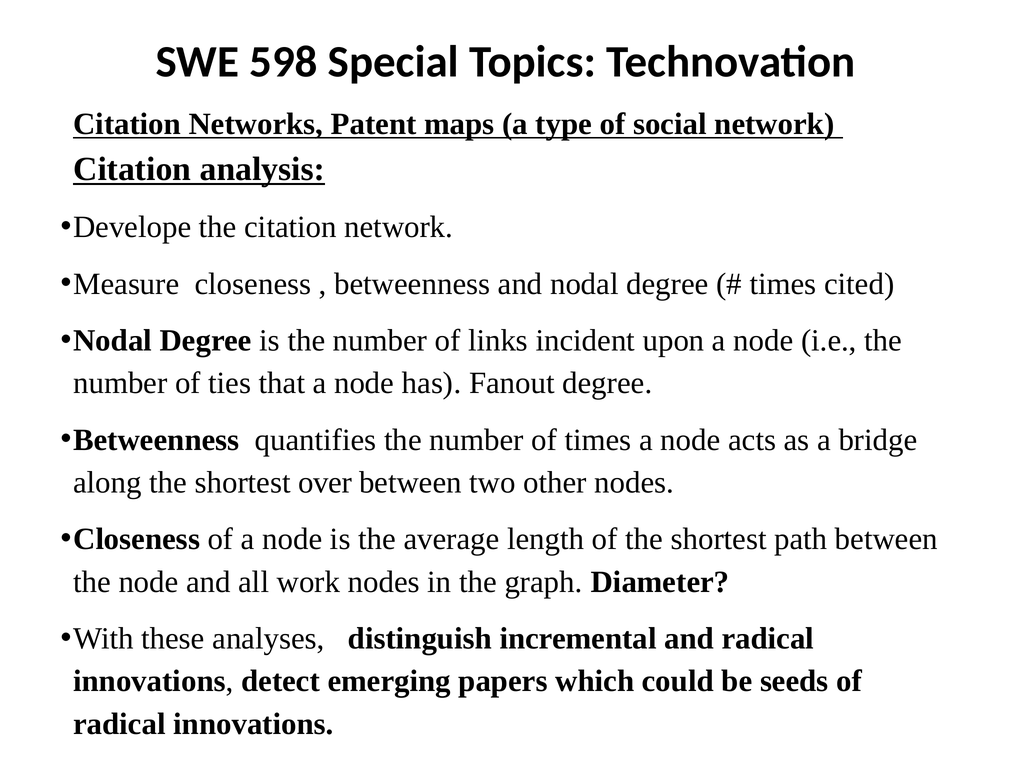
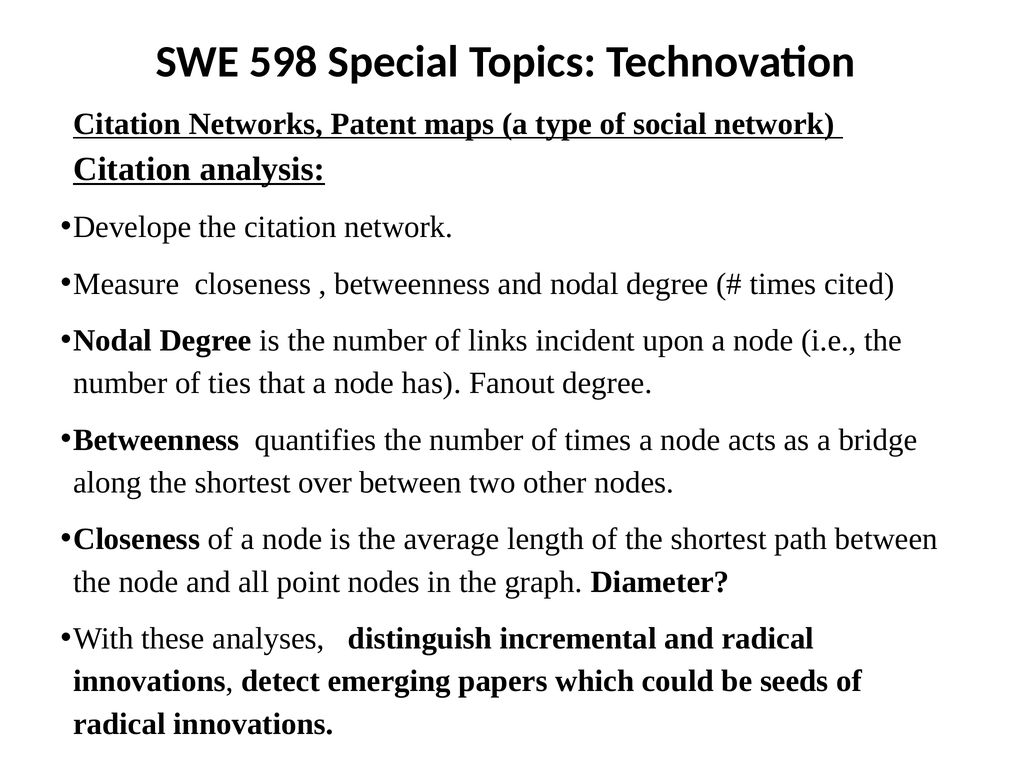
work: work -> point
